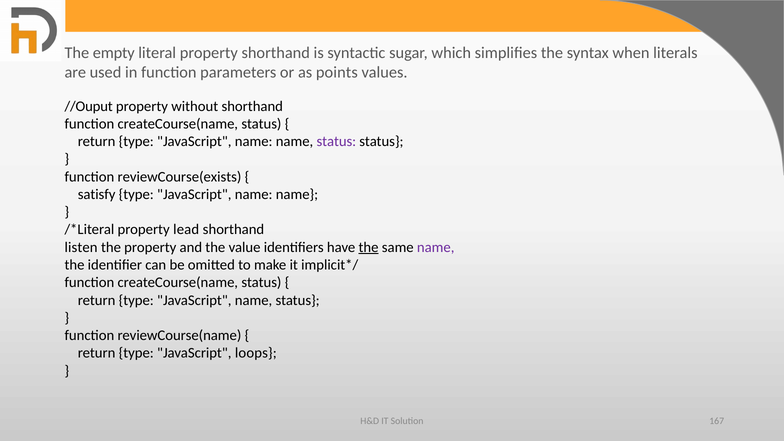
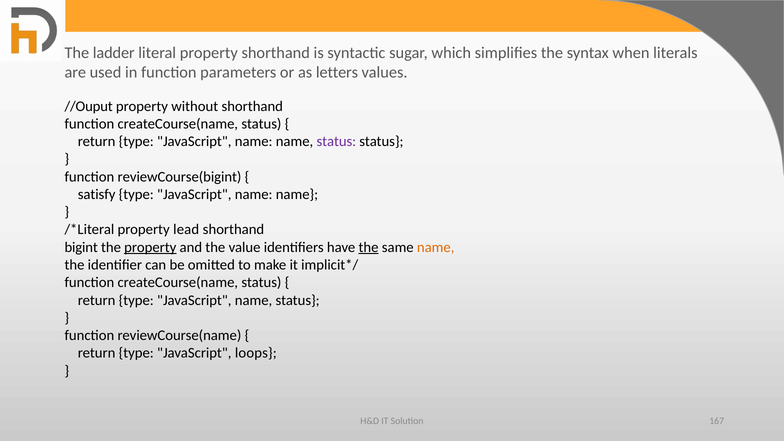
empty: empty -> ladder
points: points -> letters
reviewCourse(exists: reviewCourse(exists -> reviewCourse(bigint
listen: listen -> bigint
property at (150, 247) underline: none -> present
name at (436, 247) colour: purple -> orange
